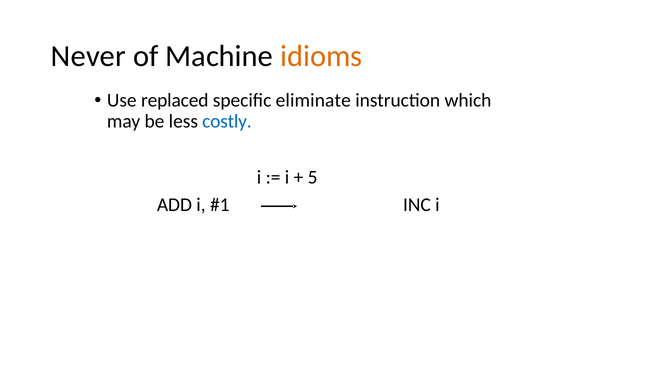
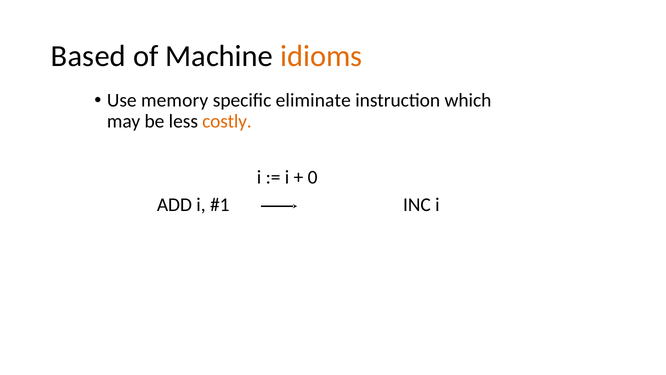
Never: Never -> Based
replaced: replaced -> memory
costly colour: blue -> orange
5: 5 -> 0
